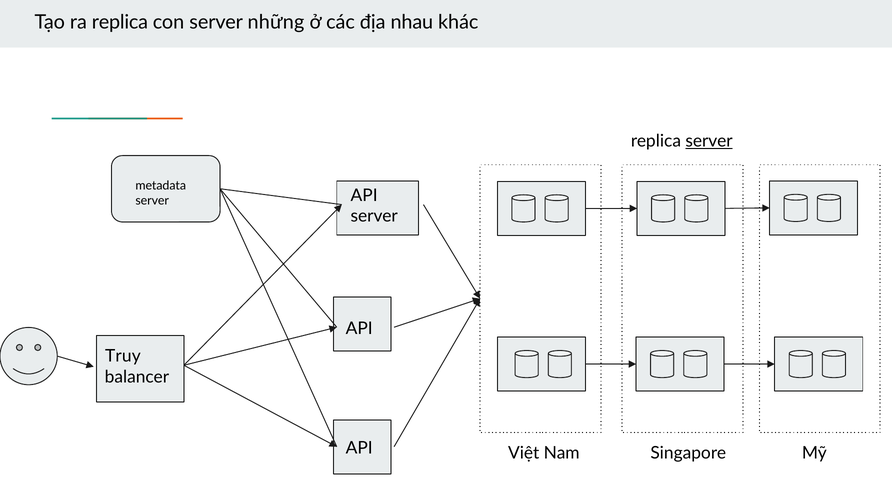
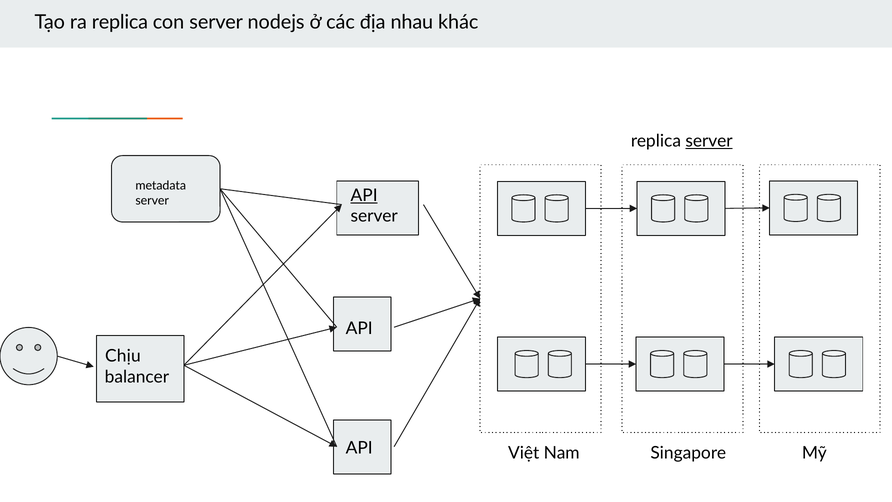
những: những -> nodejs
API at (364, 195) underline: none -> present
Truy: Truy -> Chịu
